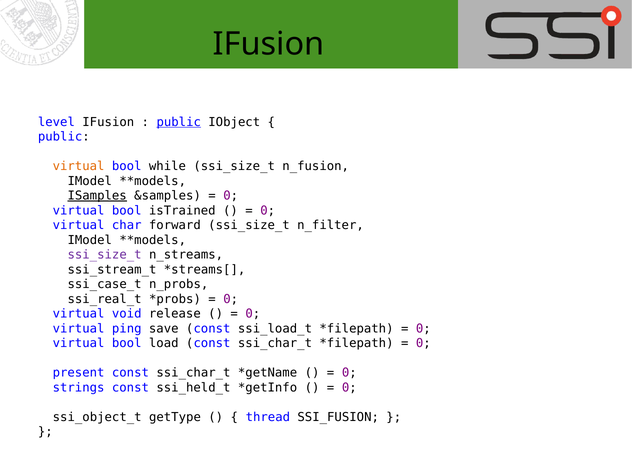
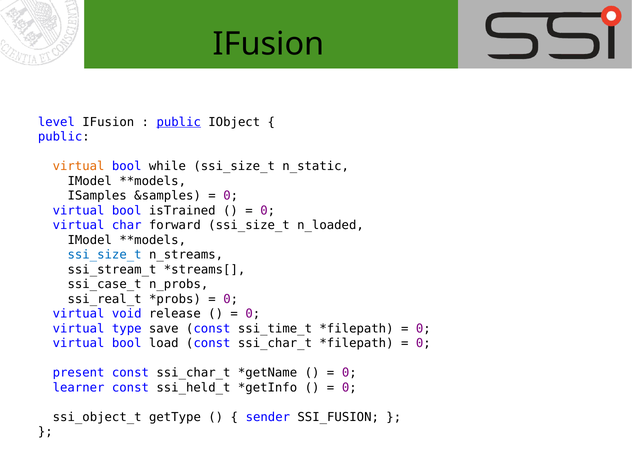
n_fusion: n_fusion -> n_static
ISamples underline: present -> none
n_filter: n_filter -> n_loaded
ssi_size_t at (105, 255) colour: purple -> blue
ping: ping -> type
ssi_load_t: ssi_load_t -> ssi_time_t
strings: strings -> learner
thread: thread -> sender
